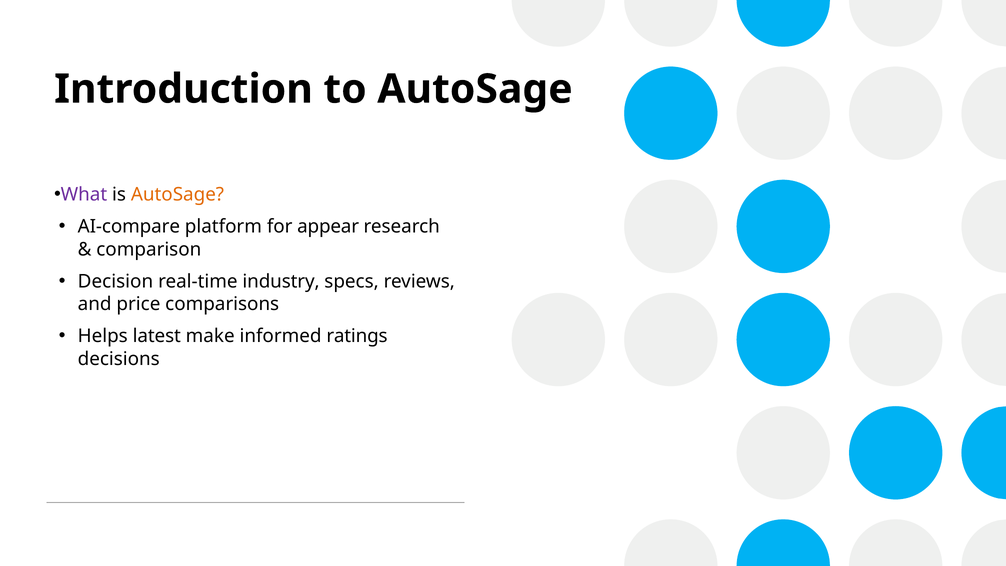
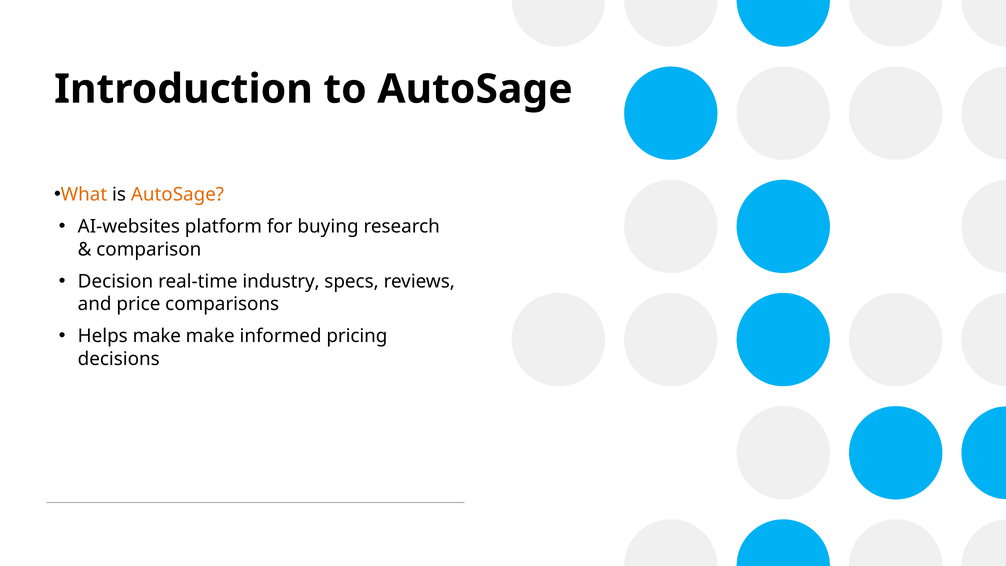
What colour: purple -> orange
AI-compare: AI-compare -> AI-websites
appear: appear -> buying
Helps latest: latest -> make
ratings: ratings -> pricing
